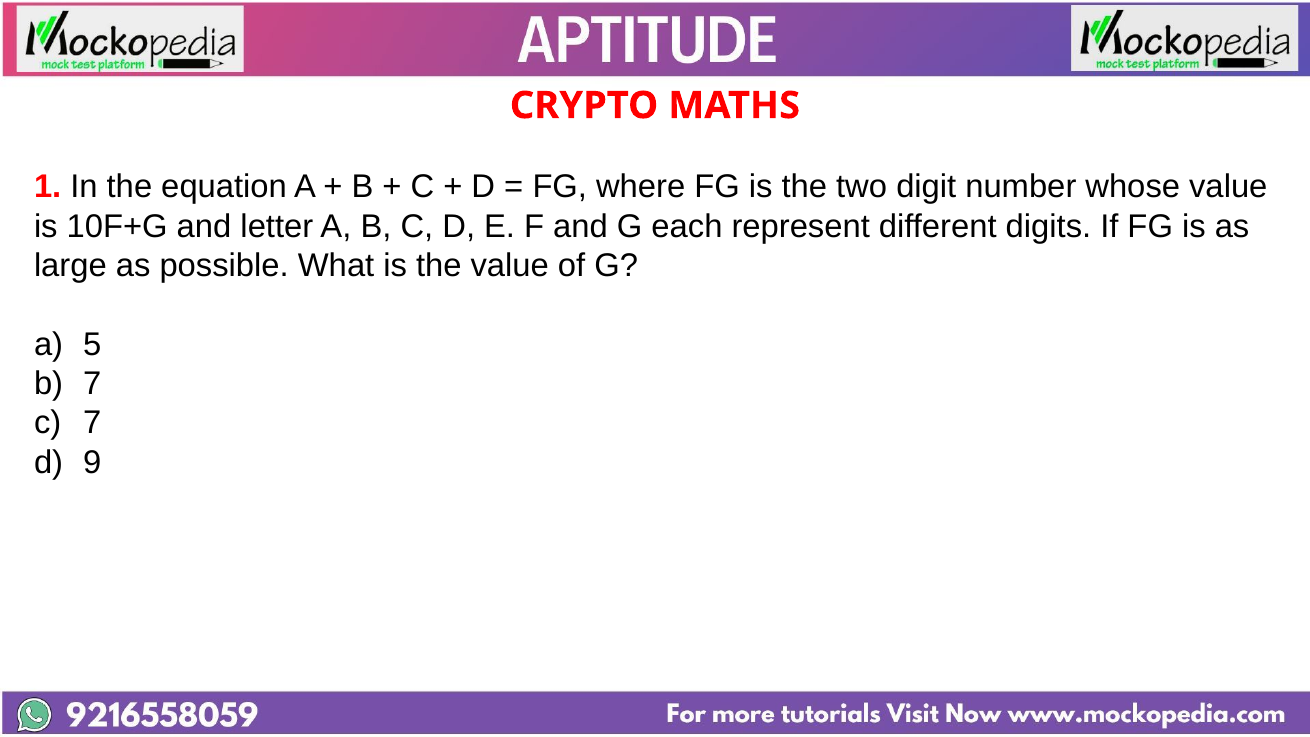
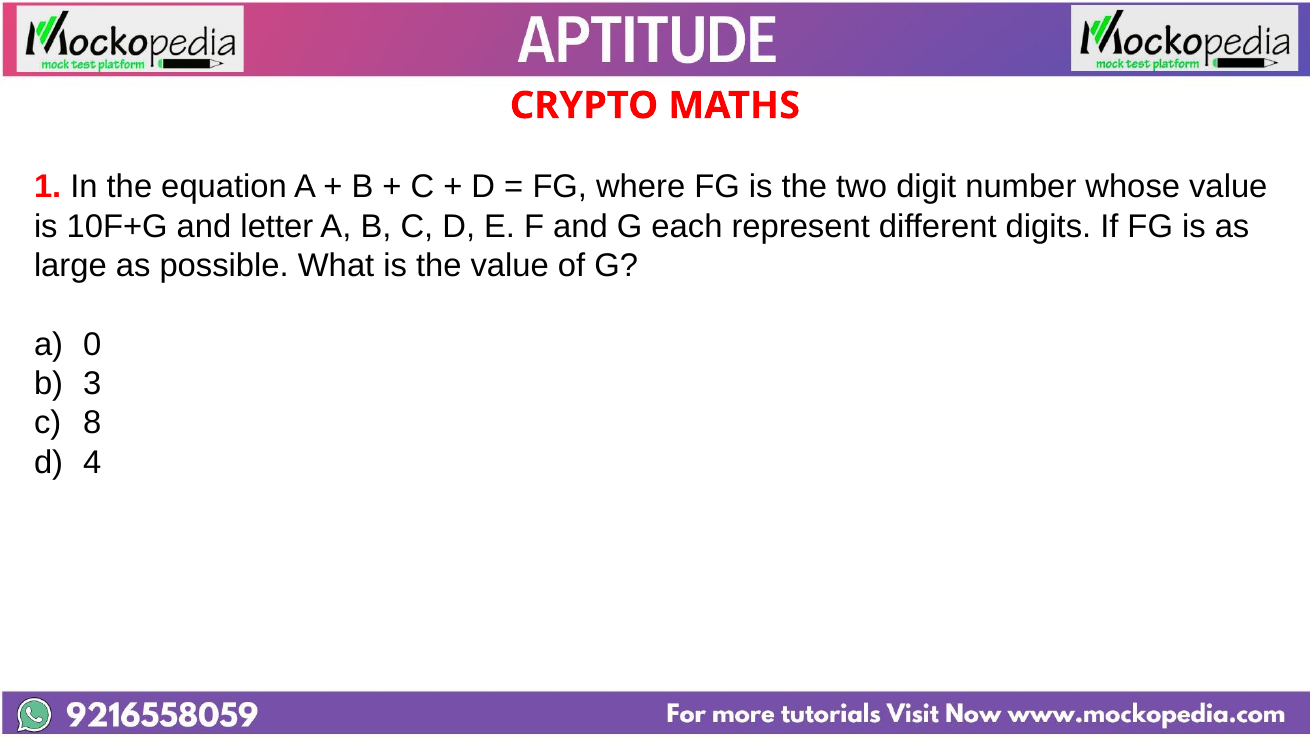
5: 5 -> 0
b 7: 7 -> 3
c 7: 7 -> 8
9: 9 -> 4
